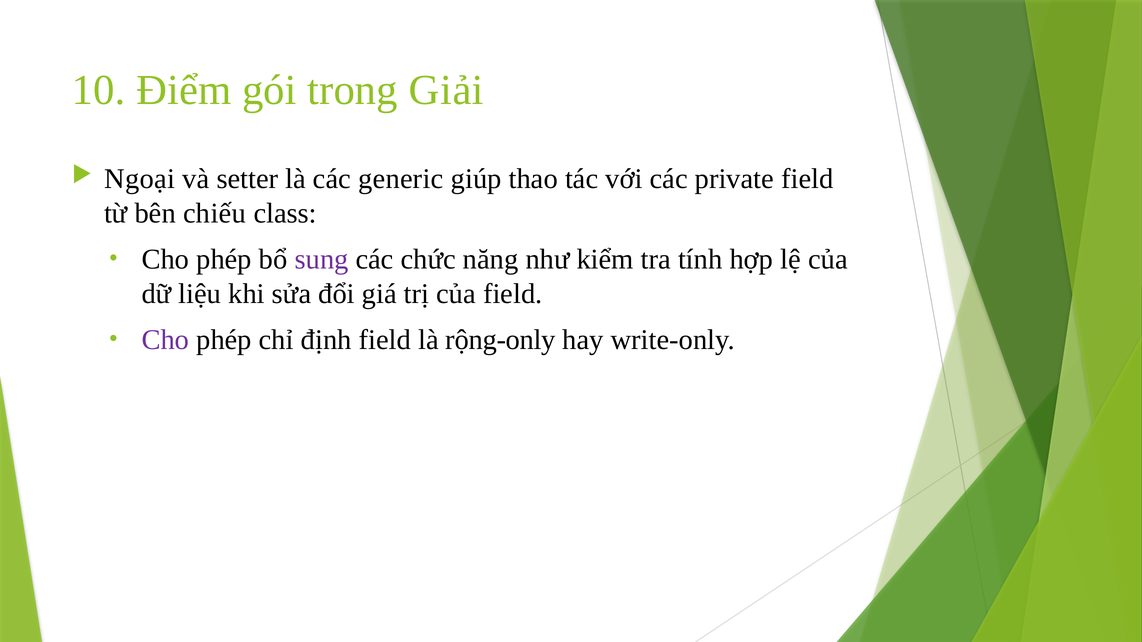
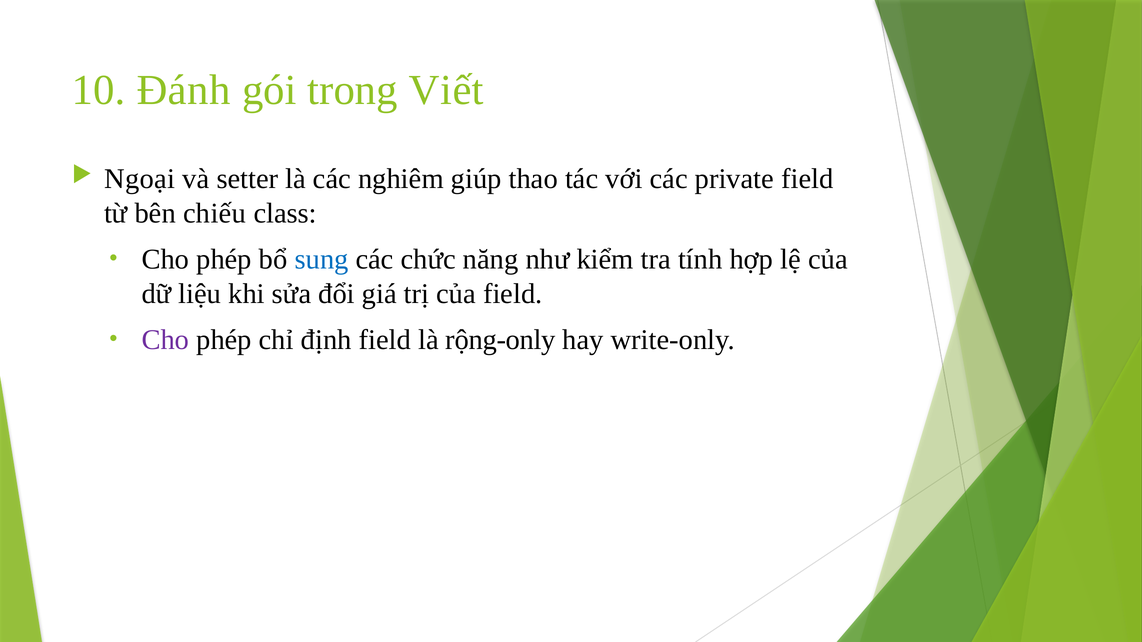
Điểm: Điểm -> Đánh
Giải: Giải -> Viết
generic: generic -> nghiêm
sung colour: purple -> blue
